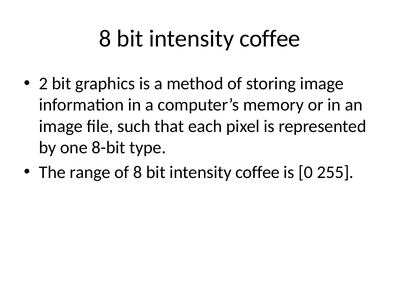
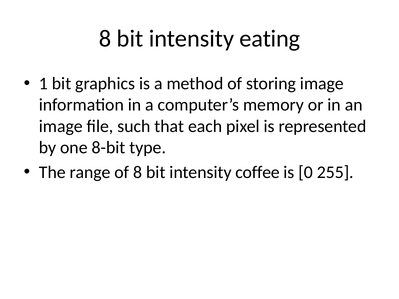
coffee at (270, 39): coffee -> eating
2: 2 -> 1
